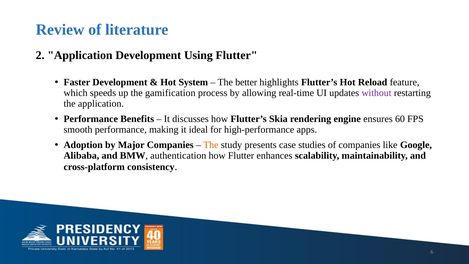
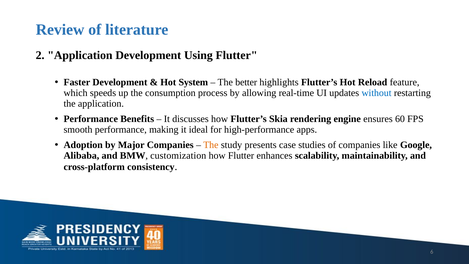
gamification: gamification -> consumption
without colour: purple -> blue
authentication: authentication -> customization
